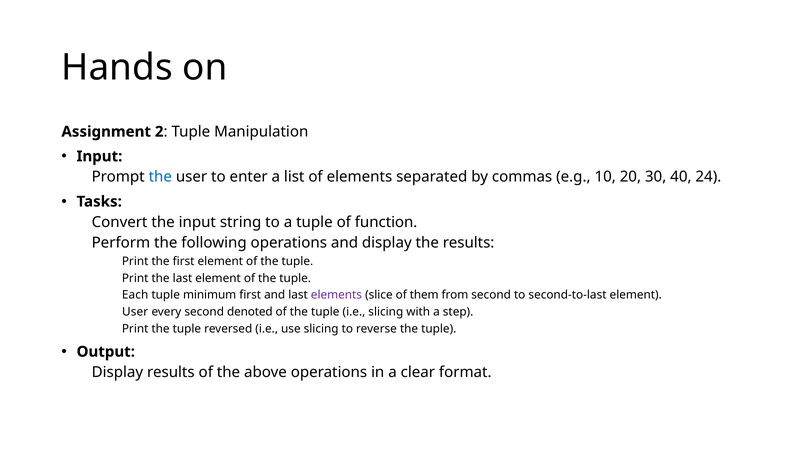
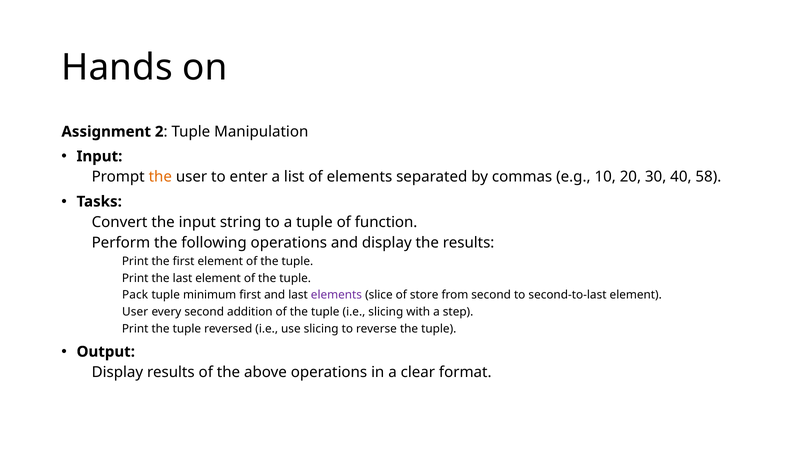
the at (160, 177) colour: blue -> orange
24: 24 -> 58
Each: Each -> Pack
them: them -> store
denoted: denoted -> addition
